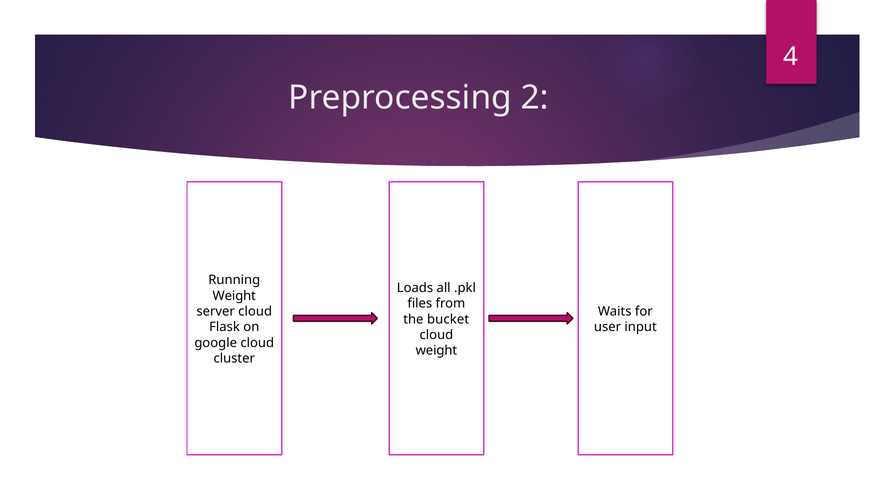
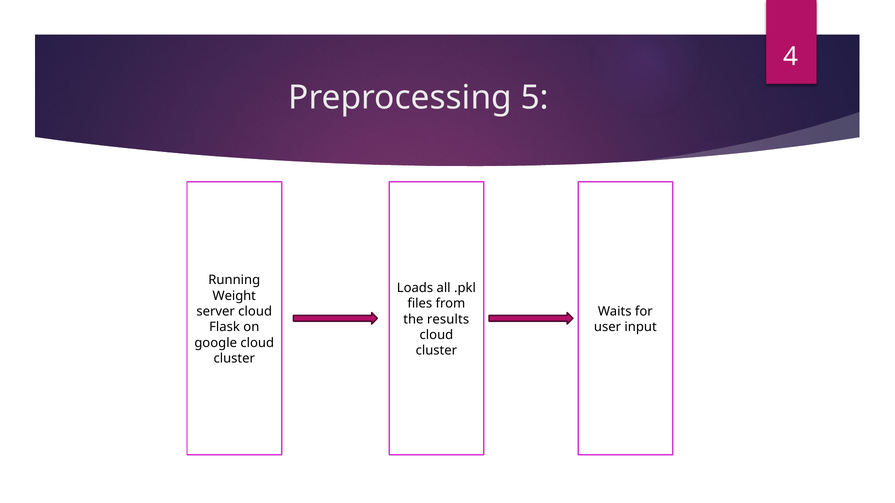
2: 2 -> 5
bucket: bucket -> results
weight at (436, 351): weight -> cluster
